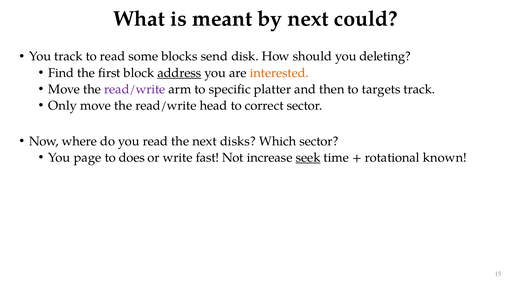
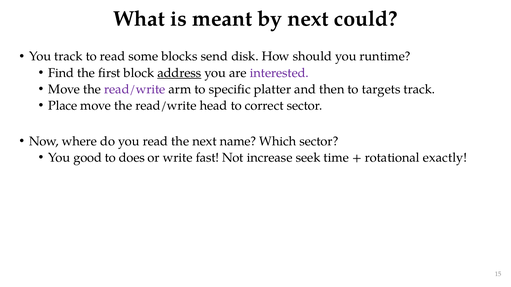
deleting: deleting -> runtime
interested colour: orange -> purple
Only: Only -> Place
disks: disks -> name
page: page -> good
seek underline: present -> none
known: known -> exactly
